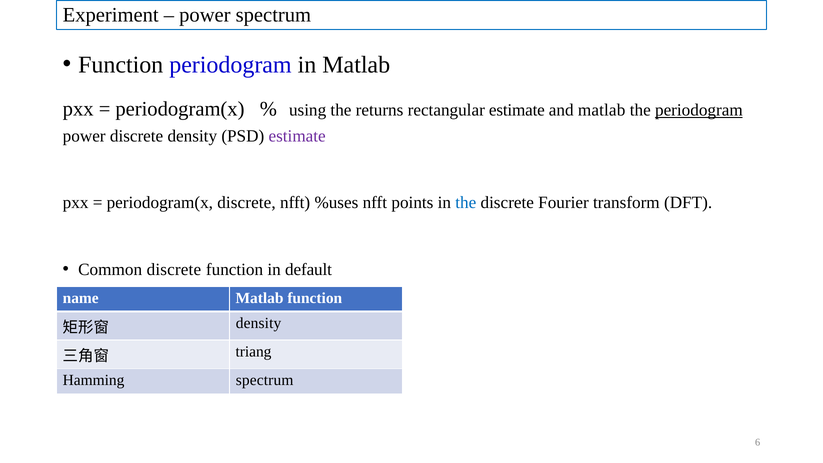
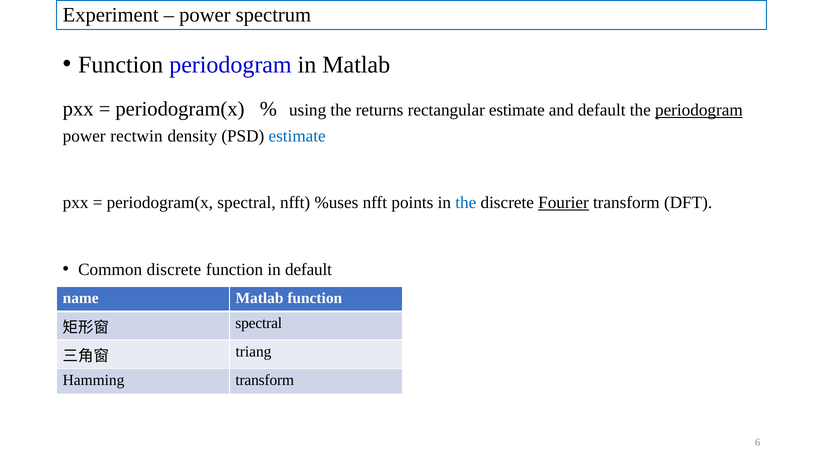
and matlab: matlab -> default
power discrete: discrete -> rectwin
estimate at (297, 136) colour: purple -> blue
periodogram(x discrete: discrete -> spectral
Fourier underline: none -> present
density at (259, 323): density -> spectral
Hamming spectrum: spectrum -> transform
